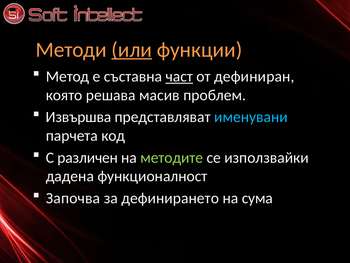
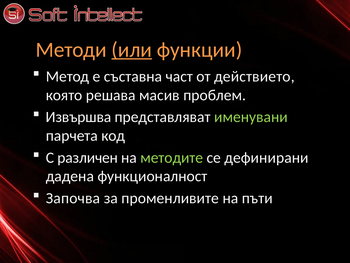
част underline: present -> none
дефиниран: дефиниран -> действието
именувани colour: light blue -> light green
използвайки: използвайки -> дефинирани
дефинирането: дефинирането -> променливите
сума: сума -> пъти
